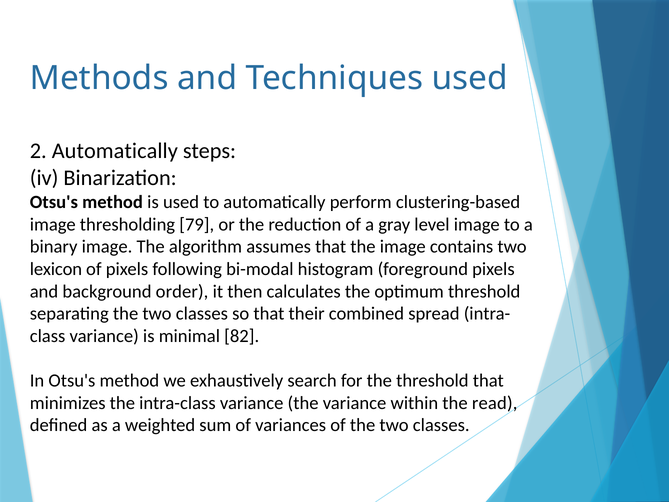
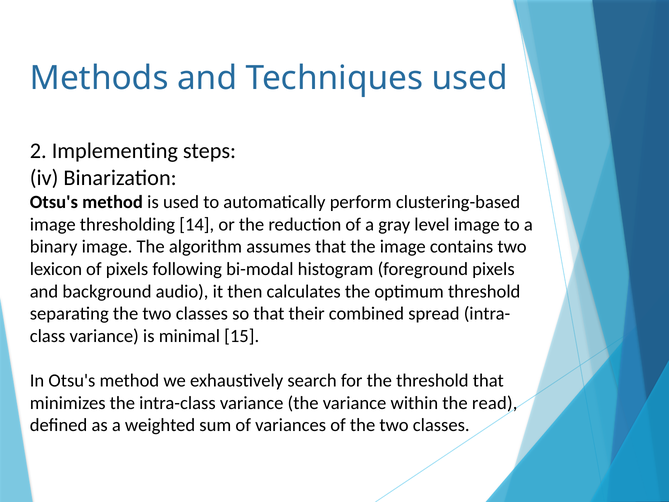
2 Automatically: Automatically -> Implementing
79: 79 -> 14
order: order -> audio
82: 82 -> 15
